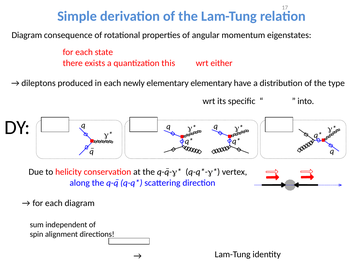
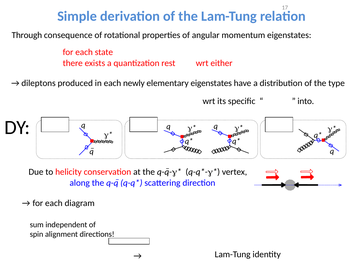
Diagram at (27, 35): Diagram -> Through
this: this -> rest
elementary elementary: elementary -> eigenstates
